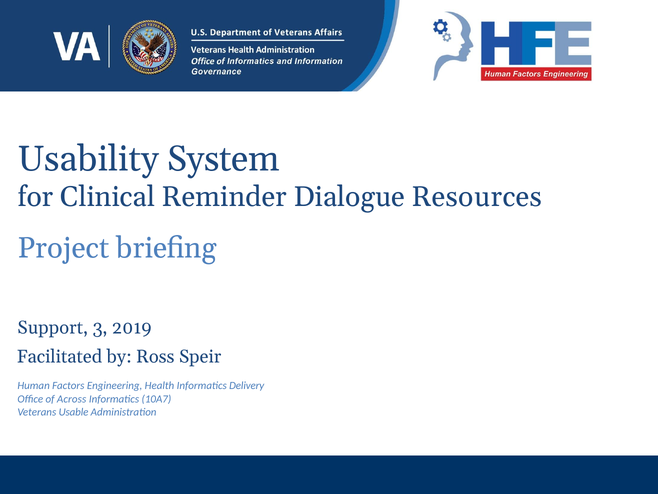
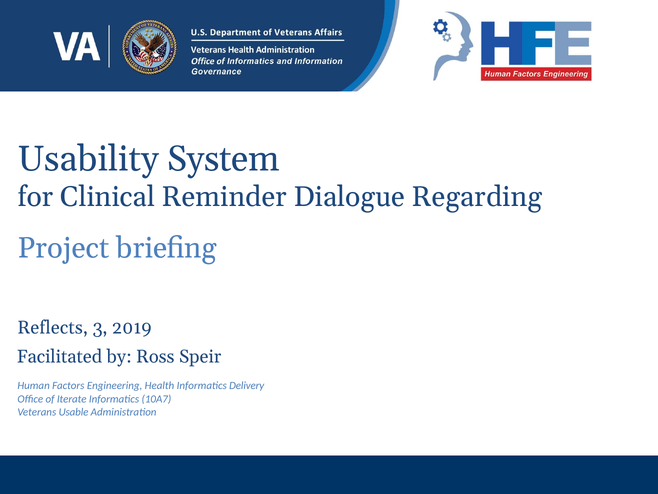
Resources: Resources -> Regarding
Support: Support -> Reflects
Across: Across -> Iterate
